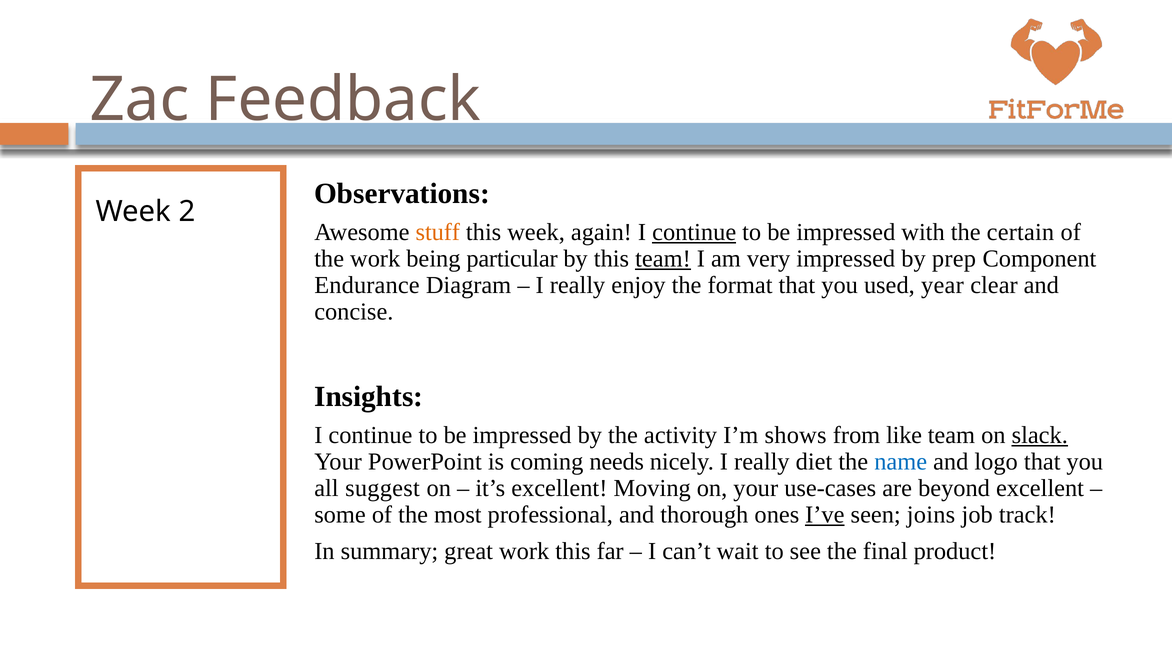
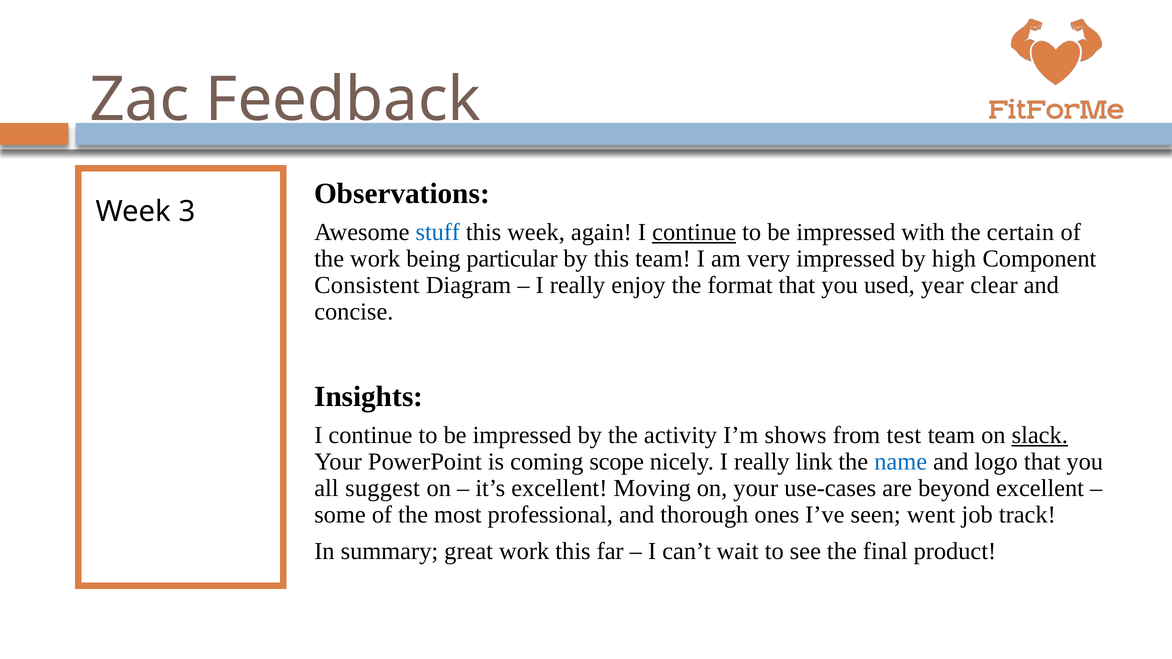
2: 2 -> 3
stuff colour: orange -> blue
team at (663, 259) underline: present -> none
prep: prep -> high
Endurance: Endurance -> Consistent
like: like -> test
needs: needs -> scope
diet: diet -> link
I’ve underline: present -> none
joins: joins -> went
